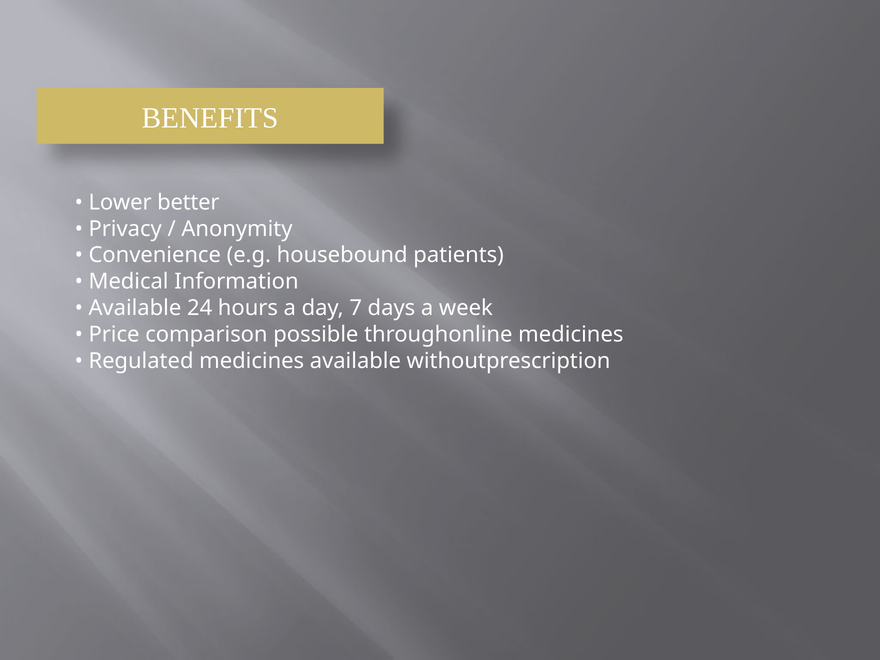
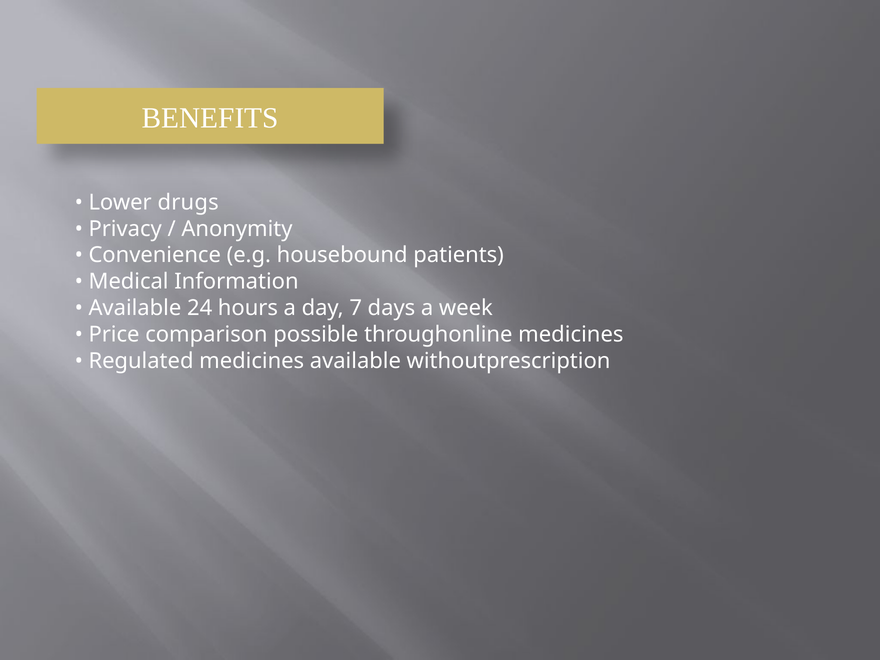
better: better -> drugs
